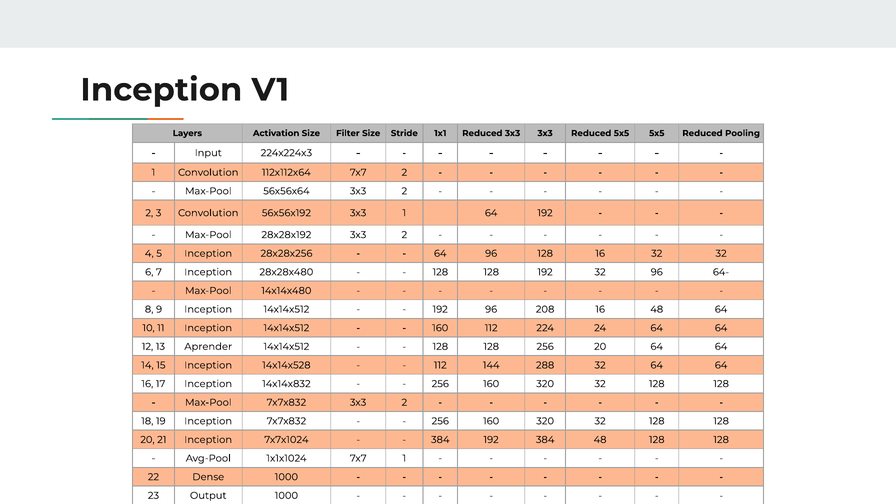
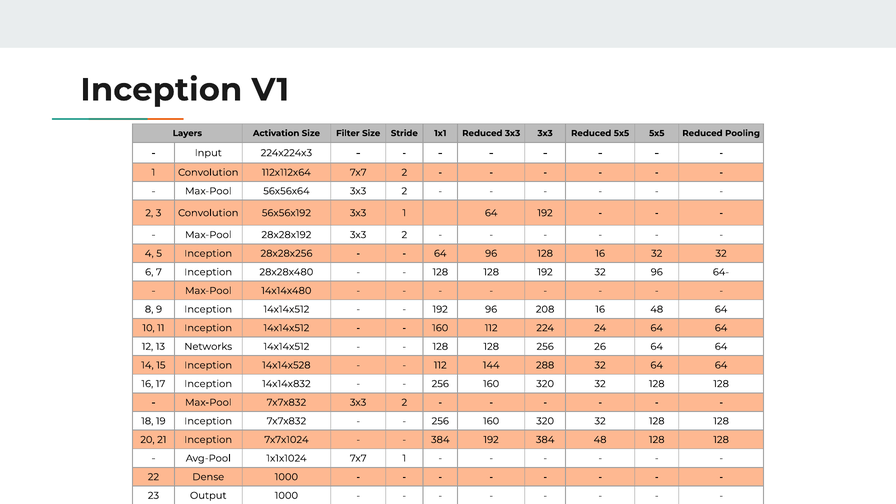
Aprender: Aprender -> Networks
256 20: 20 -> 26
